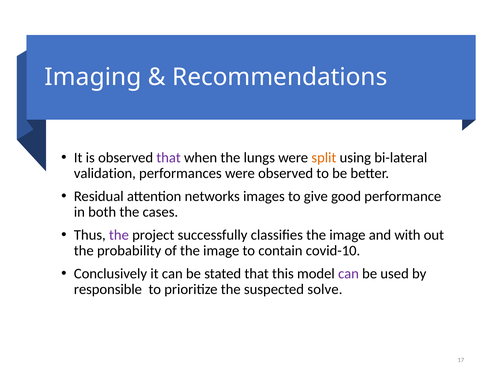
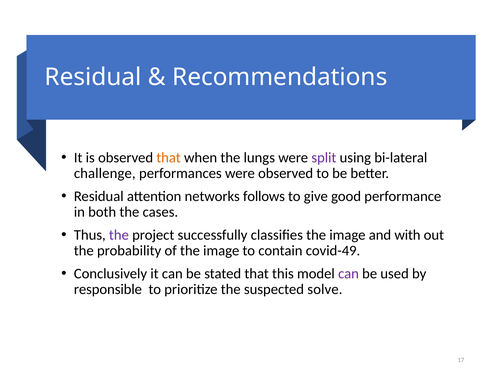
Imaging at (93, 77): Imaging -> Residual
that at (169, 157) colour: purple -> orange
split colour: orange -> purple
validation: validation -> challenge
images: images -> follows
covid-10: covid-10 -> covid-49
